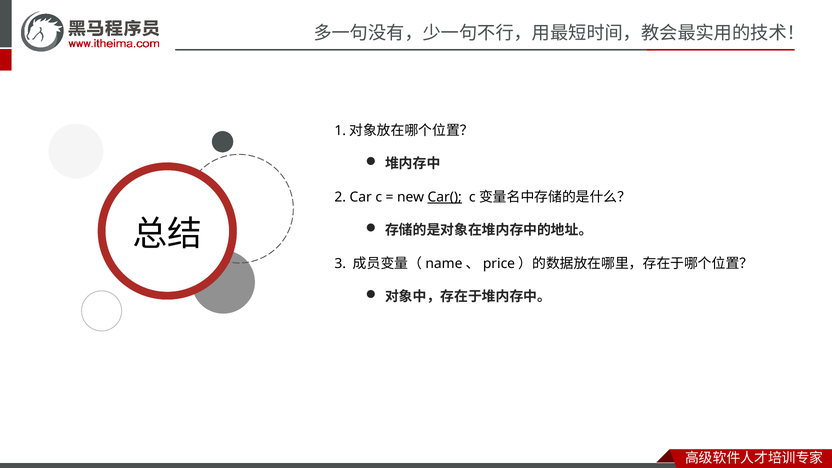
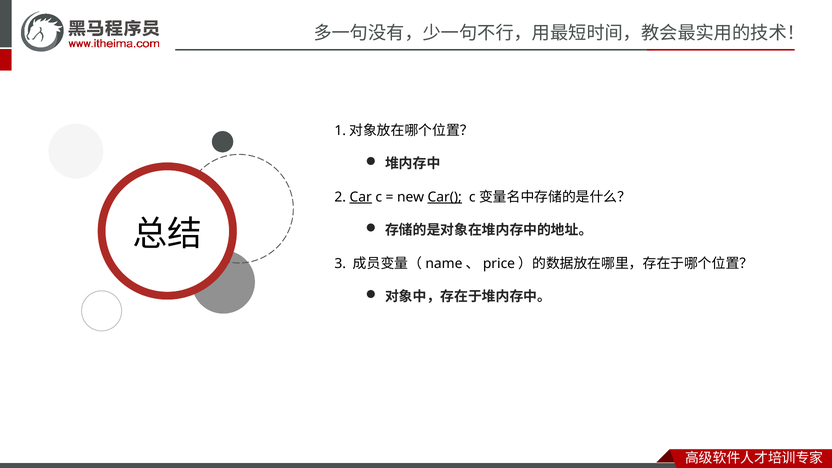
Car underline: none -> present
